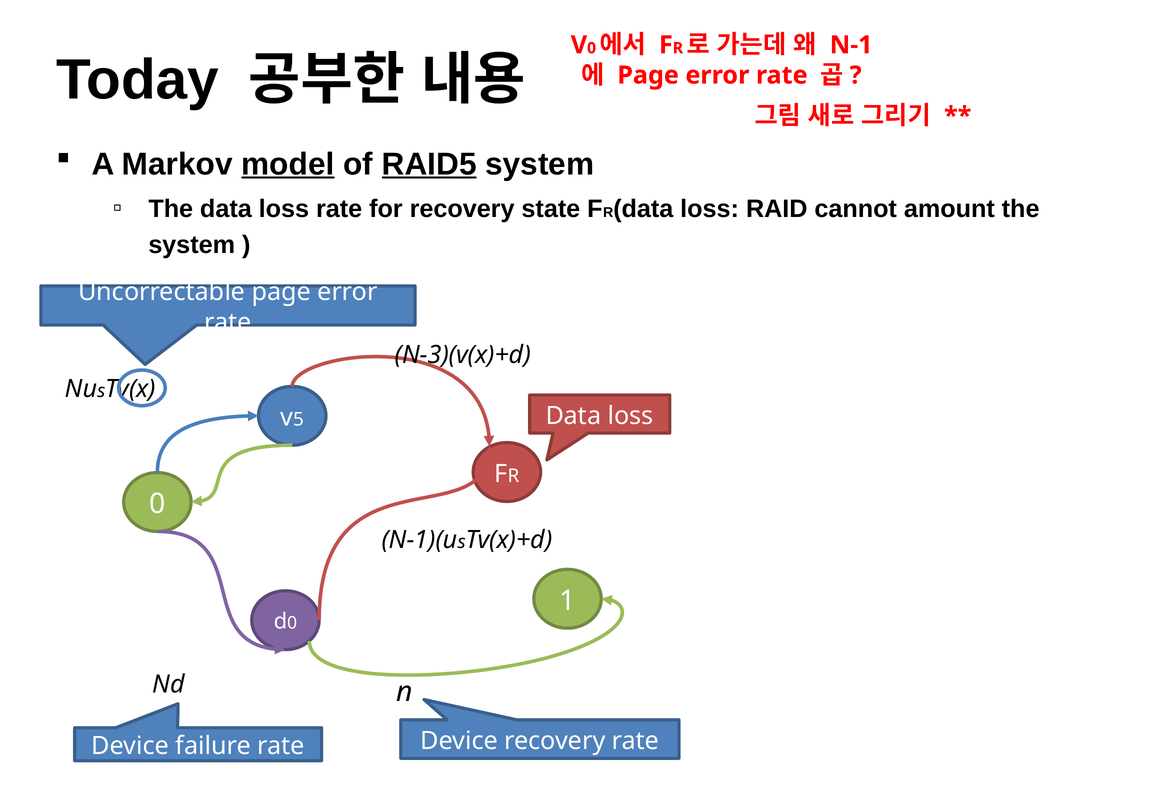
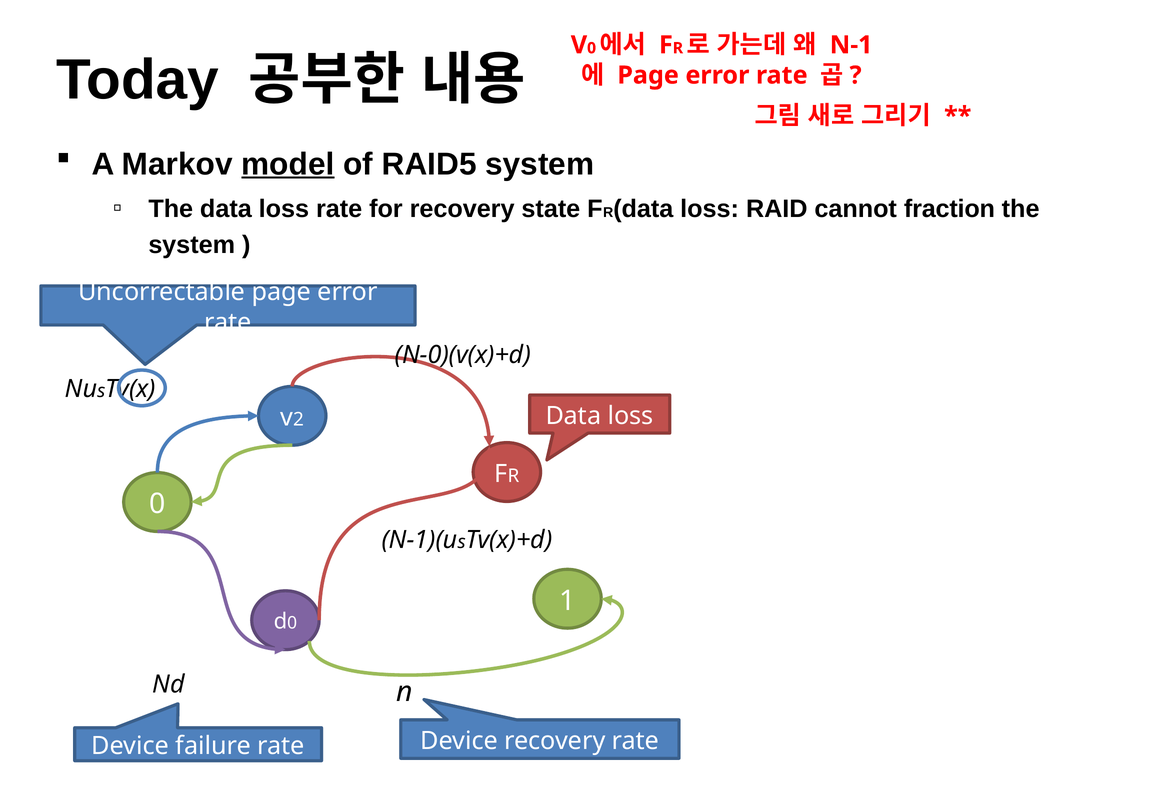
RAID5 underline: present -> none
amount: amount -> fraction
N-3)(v(x)+d: N-3)(v(x)+d -> N-0)(v(x)+d
5: 5 -> 2
